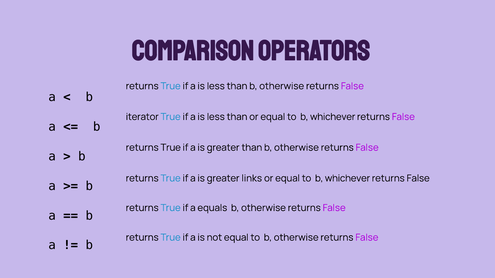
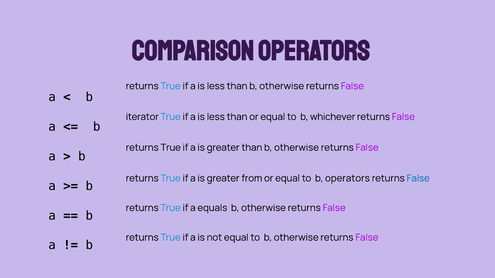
links: links -> from
whichever at (348, 179): whichever -> operators
False at (418, 179) colour: black -> blue
